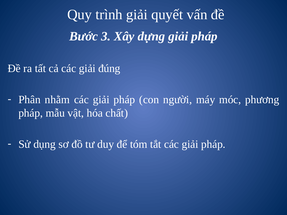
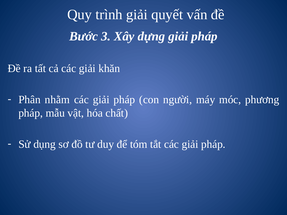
đúng: đúng -> khăn
